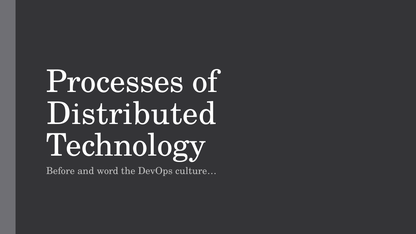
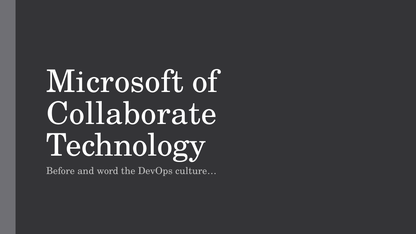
Processes: Processes -> Microsoft
Distributed: Distributed -> Collaborate
